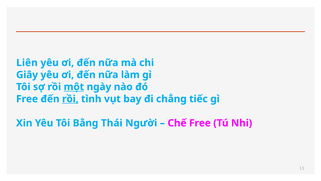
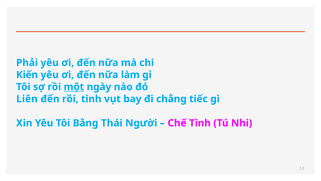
Liên: Liên -> Phải
Giây: Giây -> Kiến
Free at (27, 99): Free -> Liên
rồi at (70, 99) underline: present -> none
Chế Free: Free -> Tình
